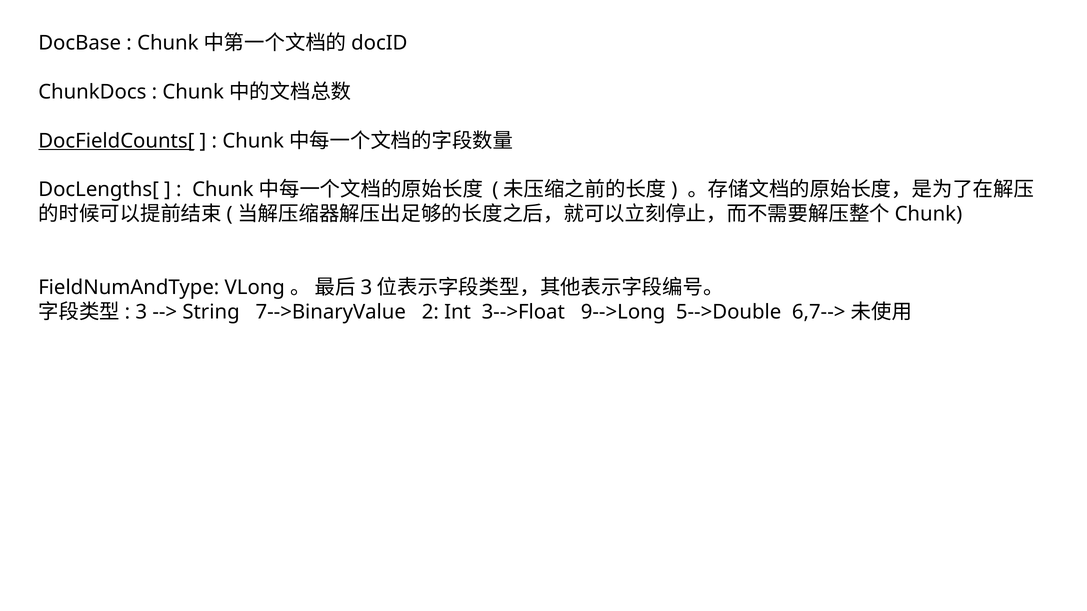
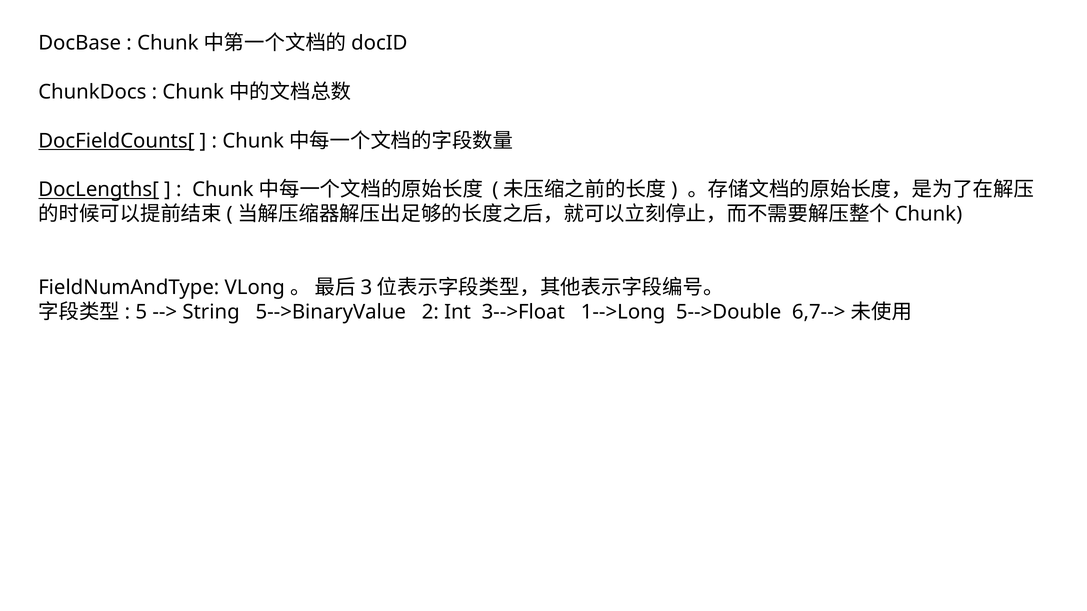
DocLengths[ underline: none -> present
3: 3 -> 5
7-->BinaryValue: 7-->BinaryValue -> 5-->BinaryValue
9-->Long: 9-->Long -> 1-->Long
